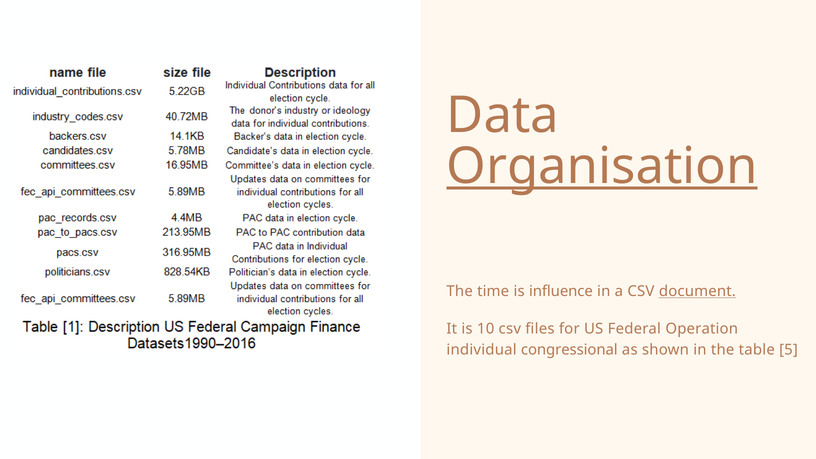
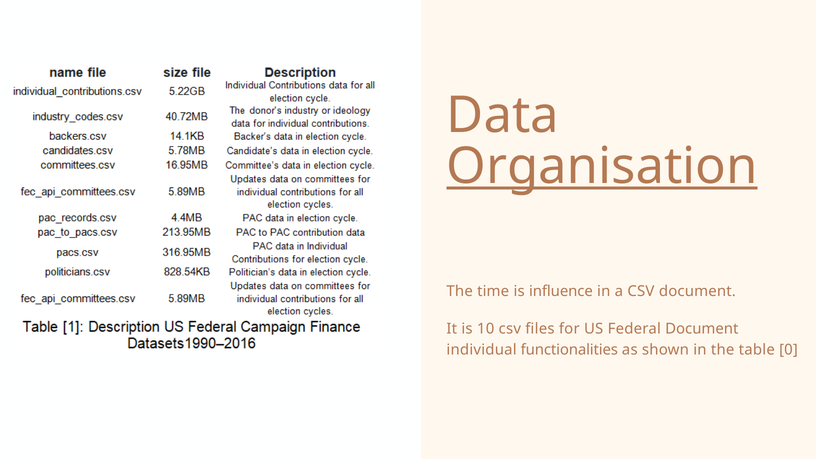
document at (697, 291) underline: present -> none
Federal Operation: Operation -> Document
congressional: congressional -> functionalities
5: 5 -> 0
